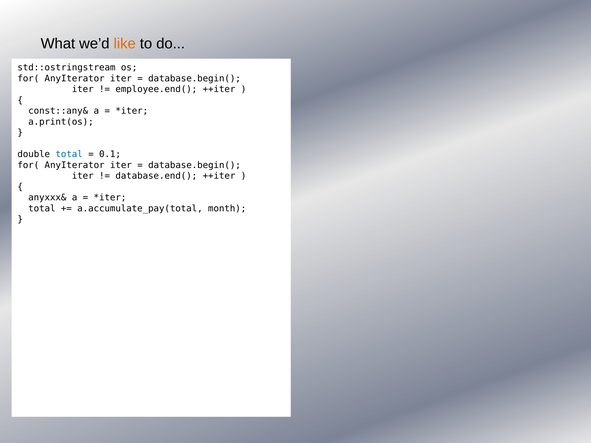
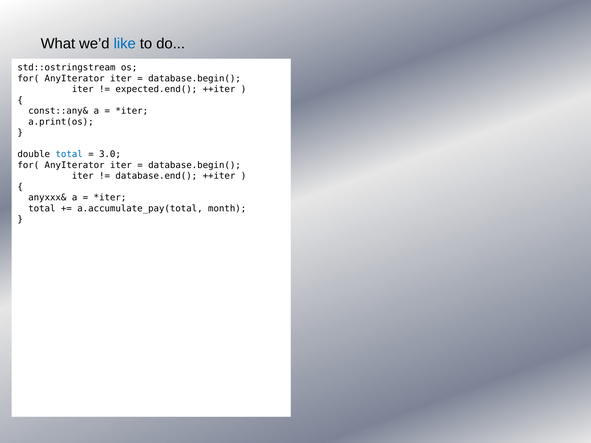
like colour: orange -> blue
employee.end(: employee.end( -> expected.end(
0.1: 0.1 -> 3.0
